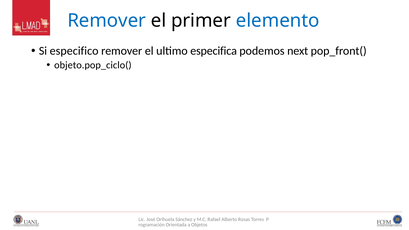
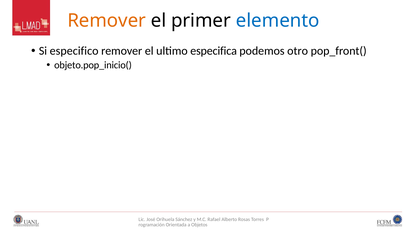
Remover at (107, 21) colour: blue -> orange
next: next -> otro
objeto.pop_ciclo(: objeto.pop_ciclo( -> objeto.pop_inicio(
